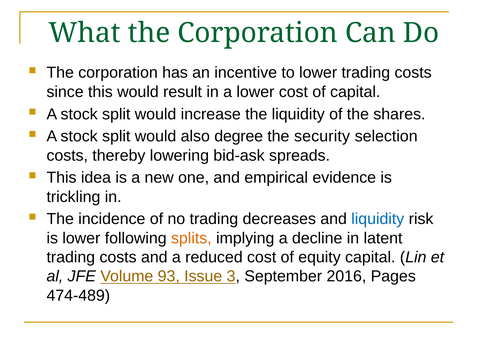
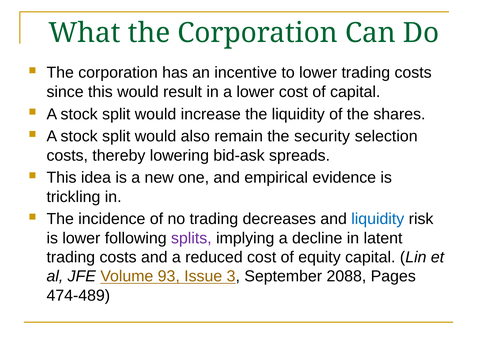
degree: degree -> remain
splits colour: orange -> purple
2016: 2016 -> 2088
